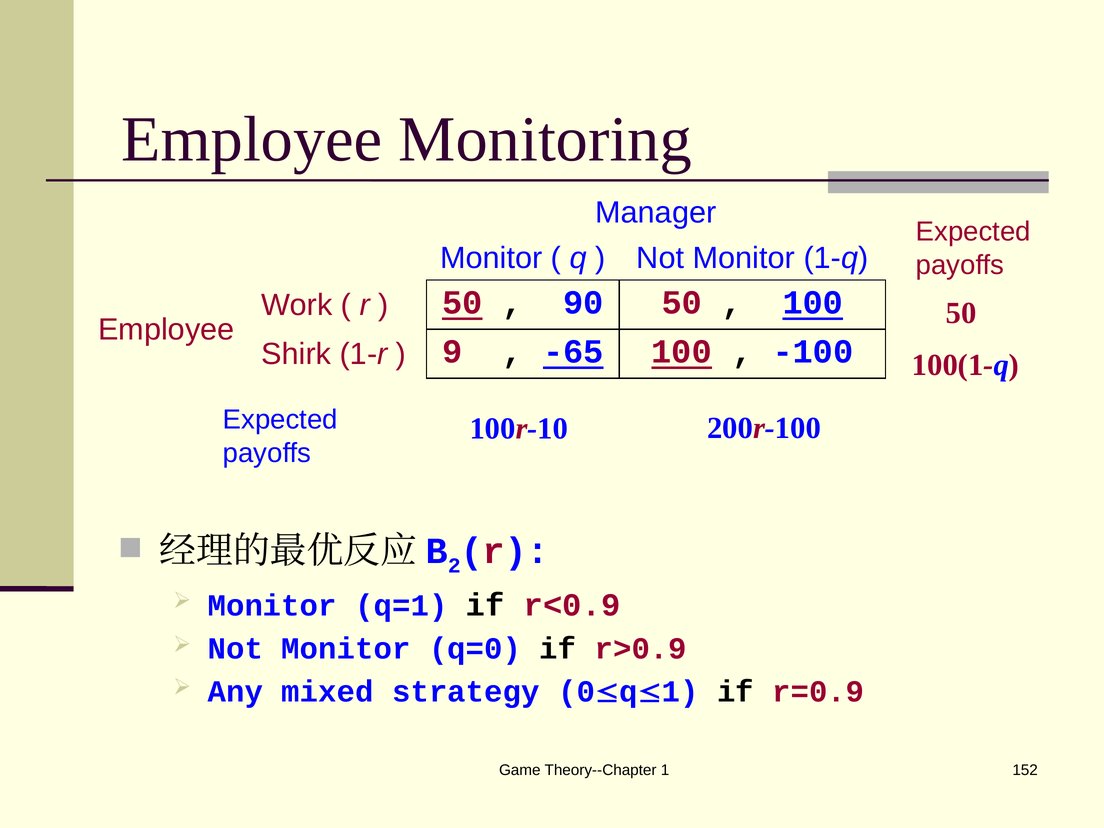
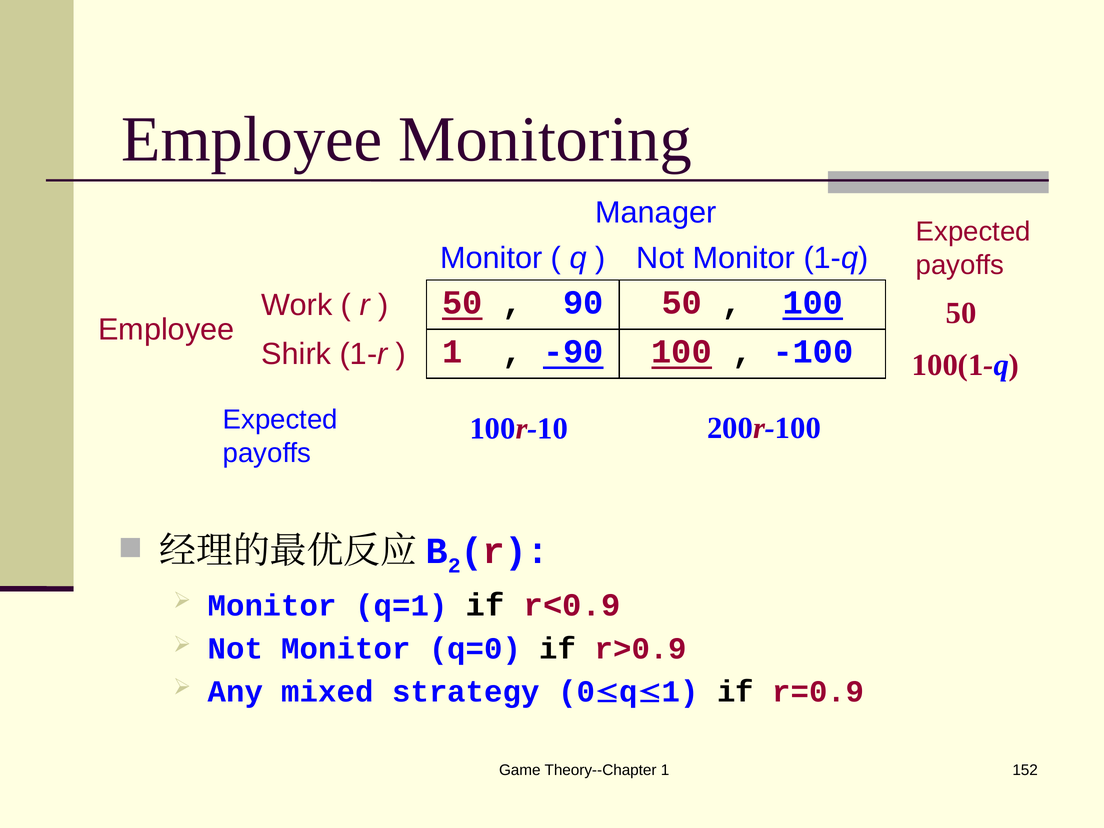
9 at (452, 352): 9 -> 1
-65: -65 -> -90
